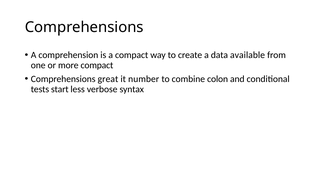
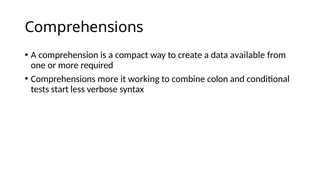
more compact: compact -> required
Comprehensions great: great -> more
number: number -> working
